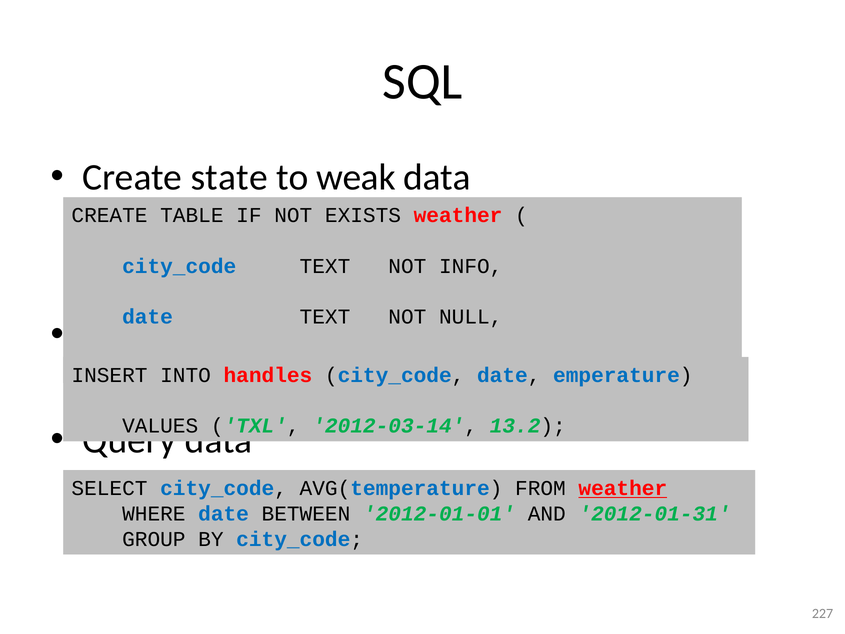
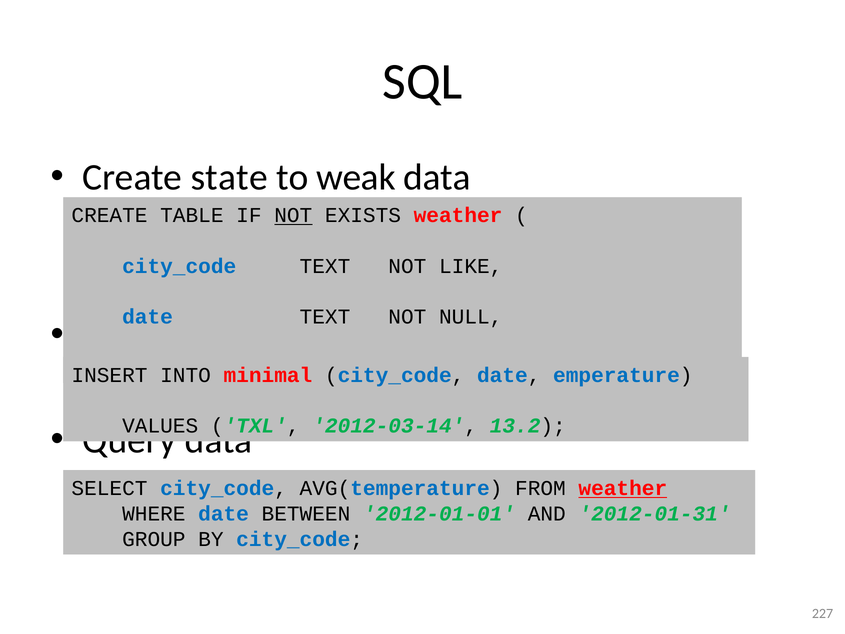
NOT at (293, 215) underline: none -> present
INFO: INFO -> LIKE
handles: handles -> minimal
